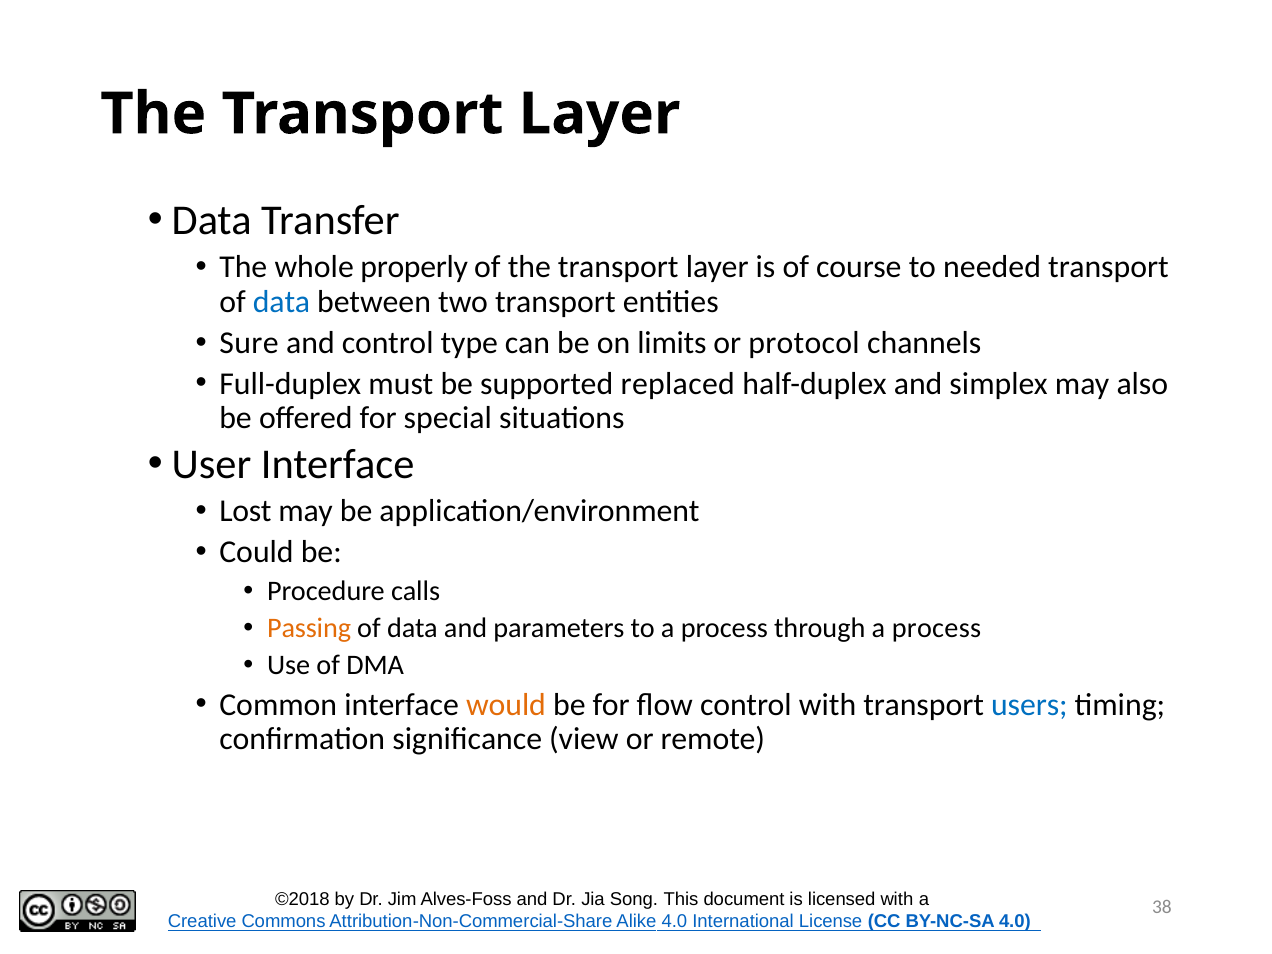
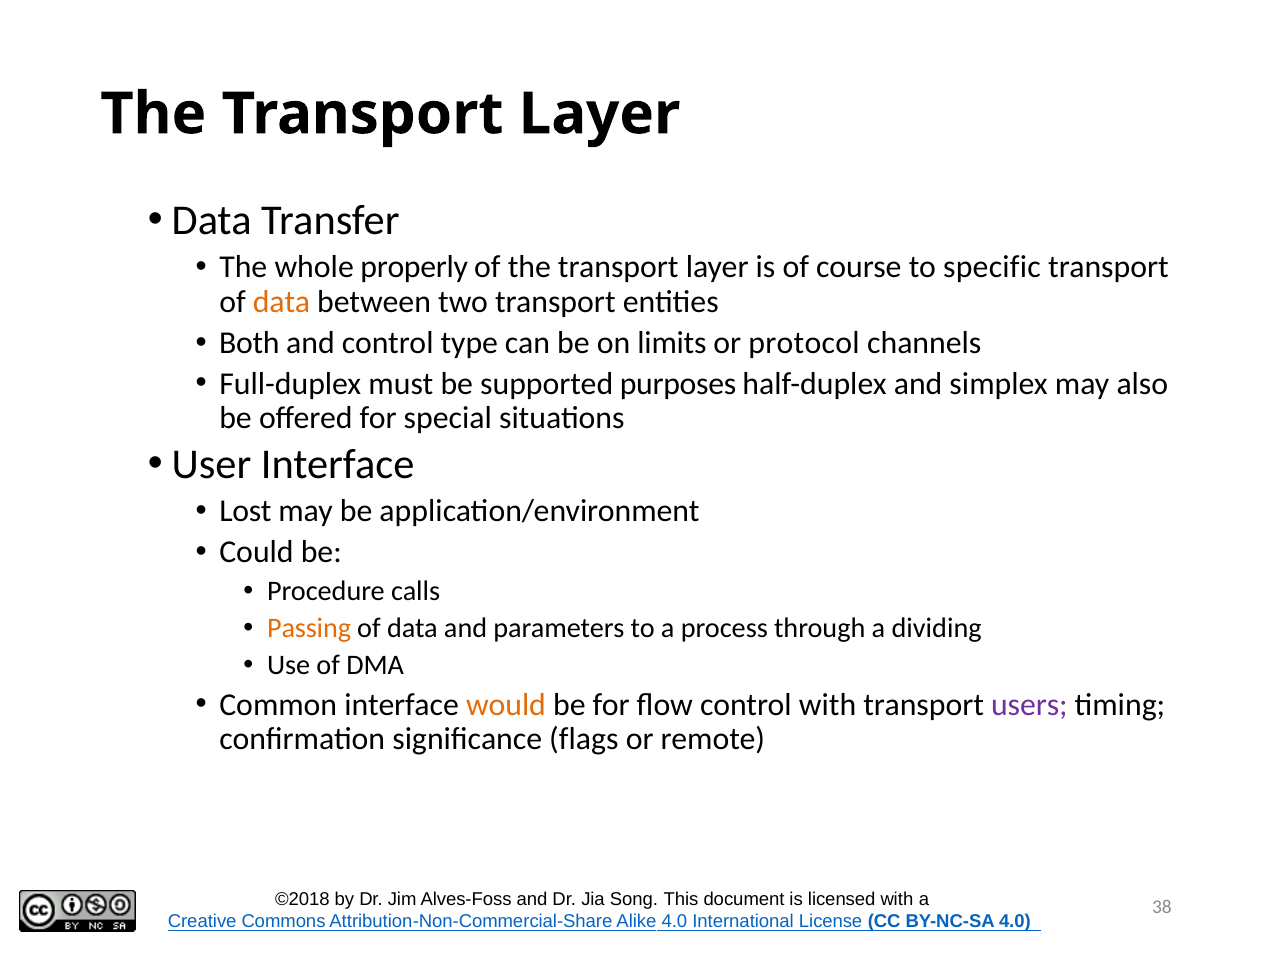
needed: needed -> specific
data at (282, 302) colour: blue -> orange
Sure: Sure -> Both
replaced: replaced -> purposes
through a process: process -> dividing
users colour: blue -> purple
view: view -> flags
